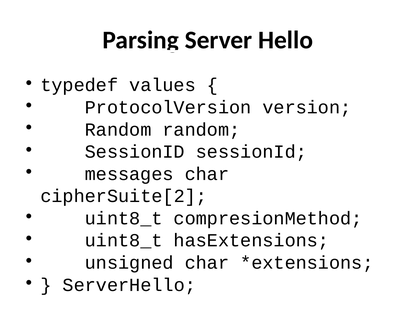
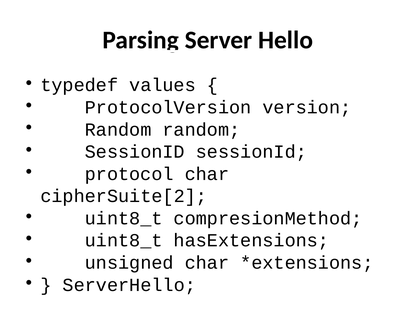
messages: messages -> protocol
